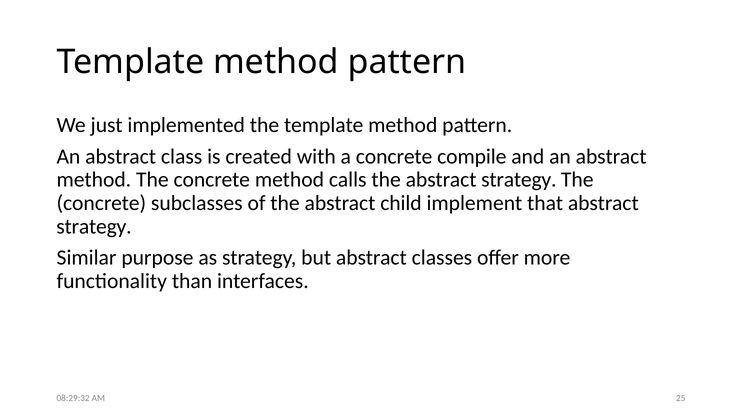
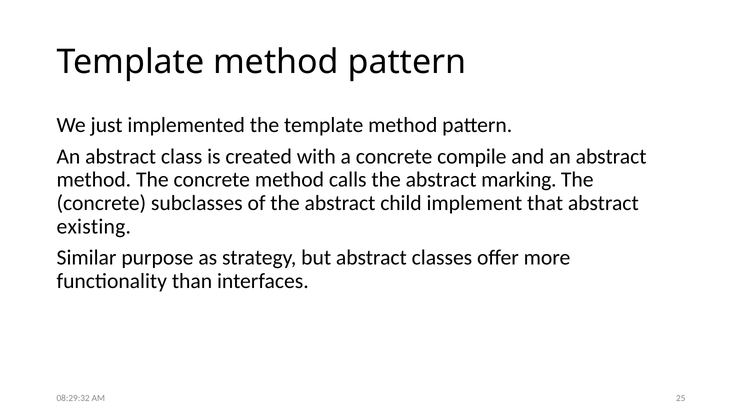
the abstract strategy: strategy -> marking
strategy at (94, 227): strategy -> existing
